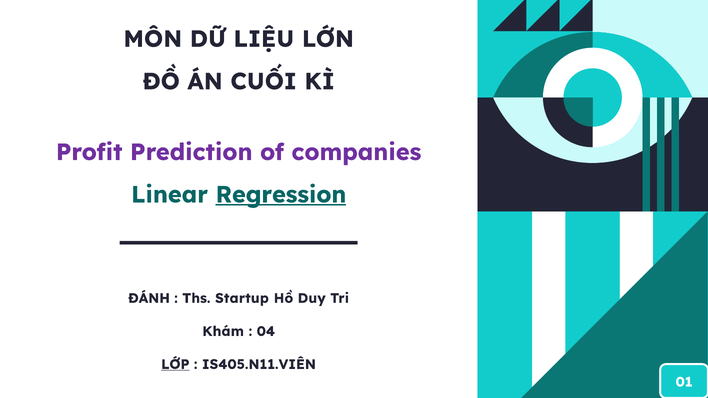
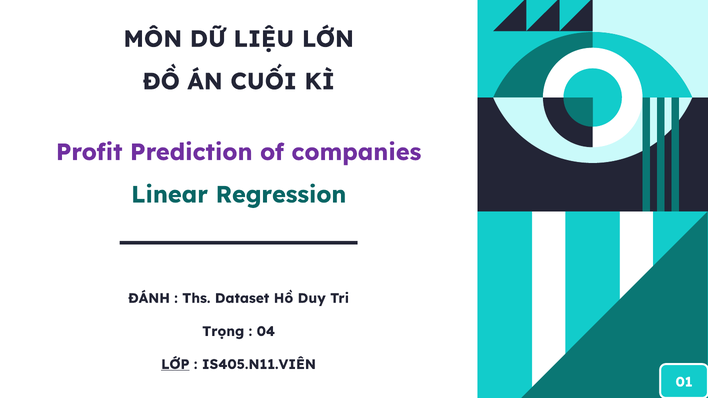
Regression underline: present -> none
Startup: Startup -> Dataset
Khám: Khám -> Trọng
